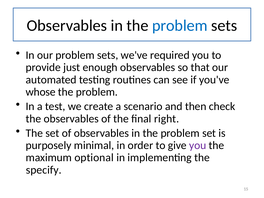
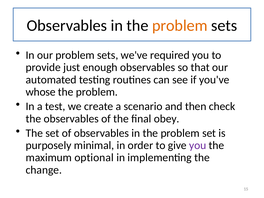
problem at (180, 26) colour: blue -> orange
right: right -> obey
specify: specify -> change
